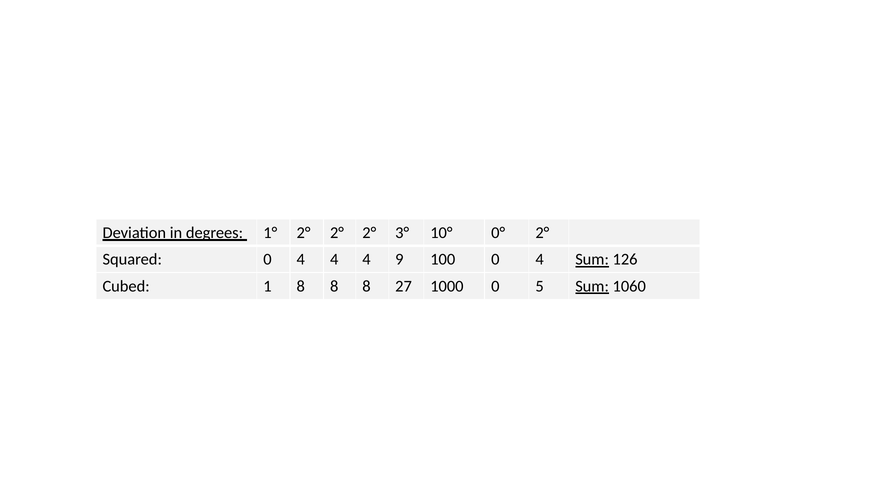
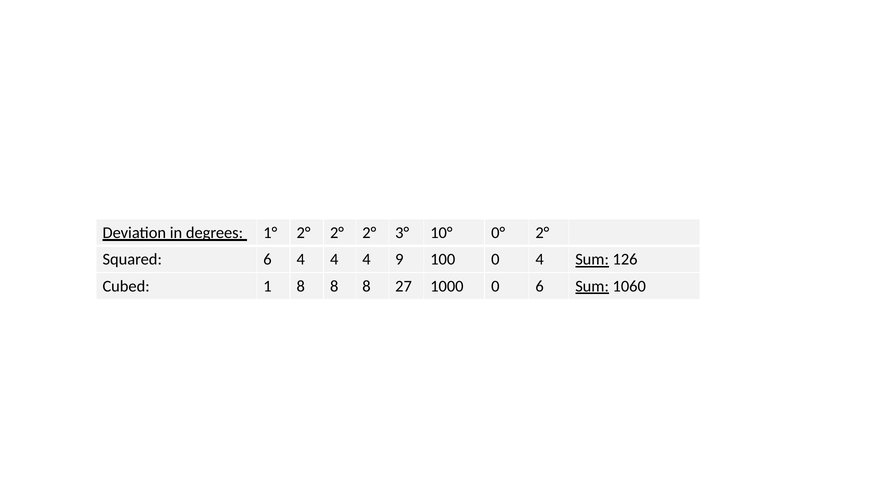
Squared 0: 0 -> 6
0 5: 5 -> 6
